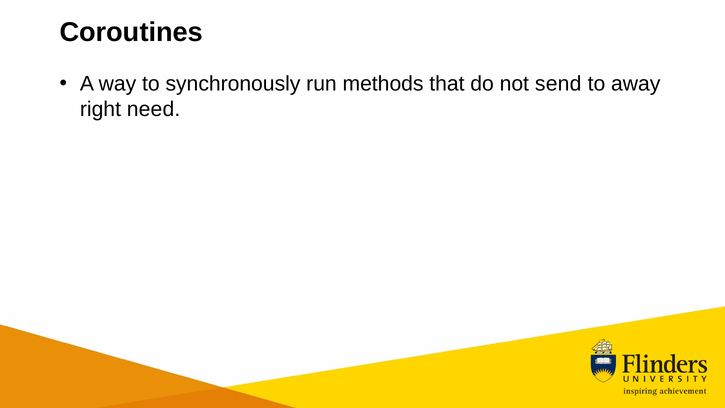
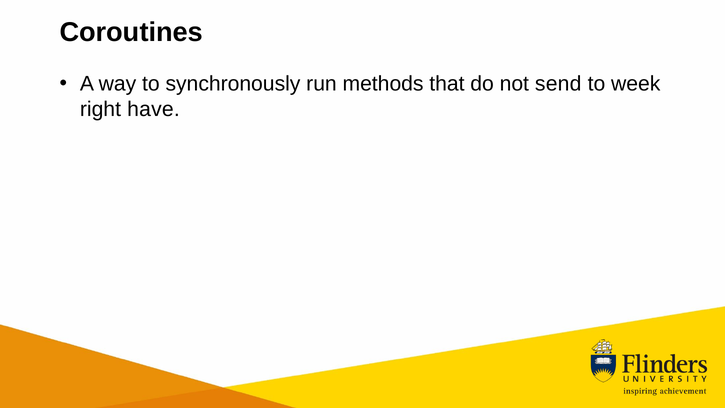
away: away -> week
need: need -> have
